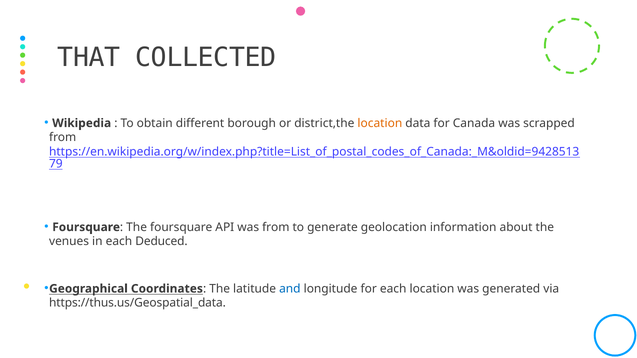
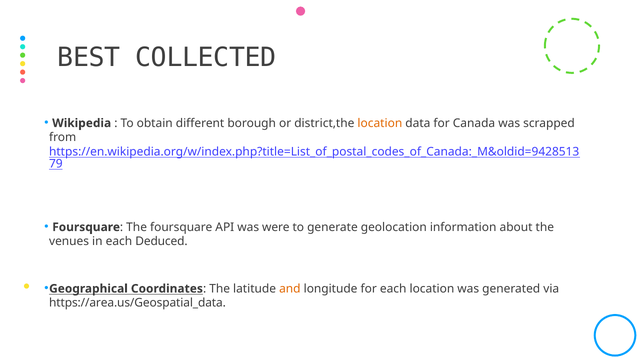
THAT: THAT -> BEST
was from: from -> were
and colour: blue -> orange
https://thus.us/Geospatial_data: https://thus.us/Geospatial_data -> https://area.us/Geospatial_data
